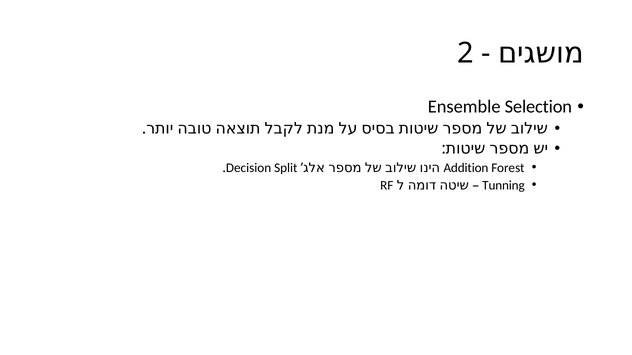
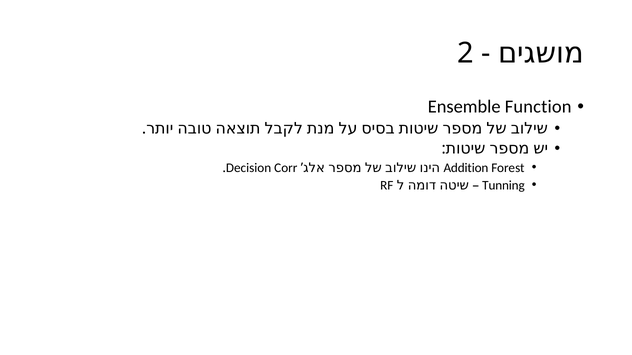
Selection: Selection -> Function
Split: Split -> Corr
